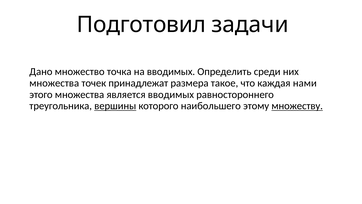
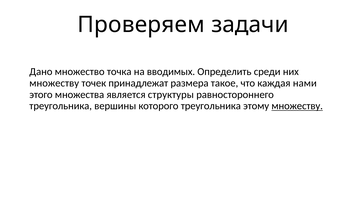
Подготовил: Подготовил -> Проверяем
множества at (54, 83): множества -> множеству
является вводимых: вводимых -> структуры
вершины underline: present -> none
которого наибольшего: наибольшего -> треугольника
